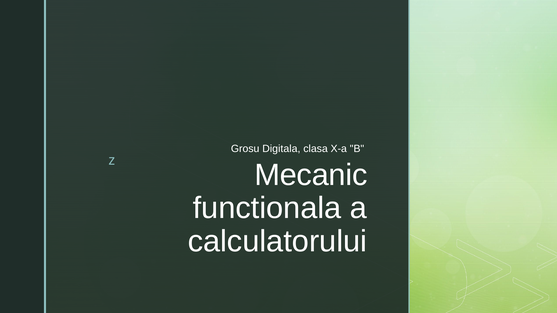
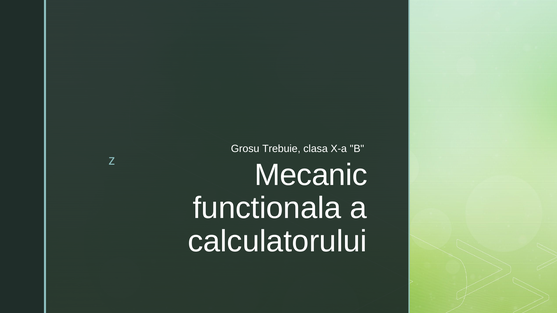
Digitala: Digitala -> Trebuie
